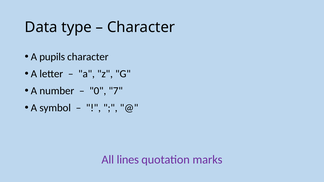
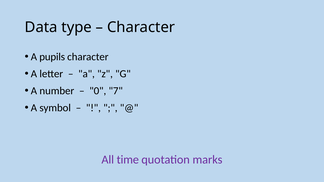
lines: lines -> time
